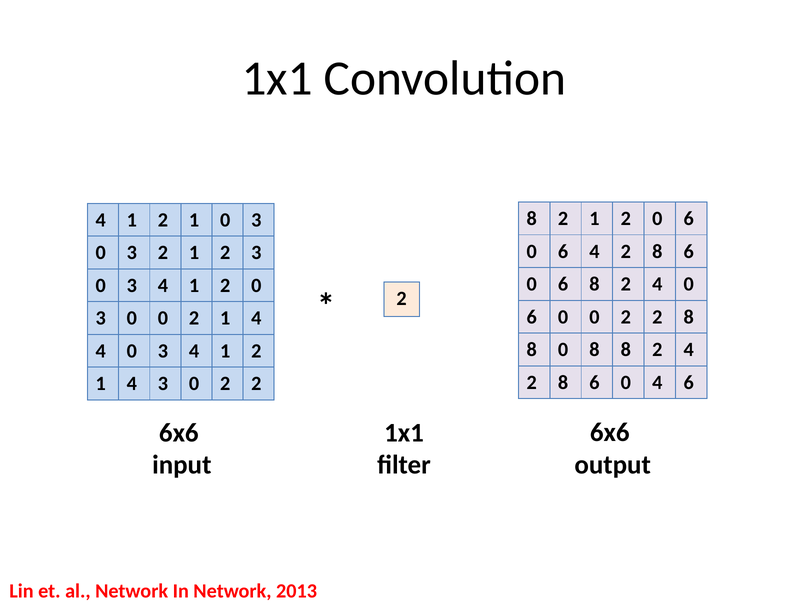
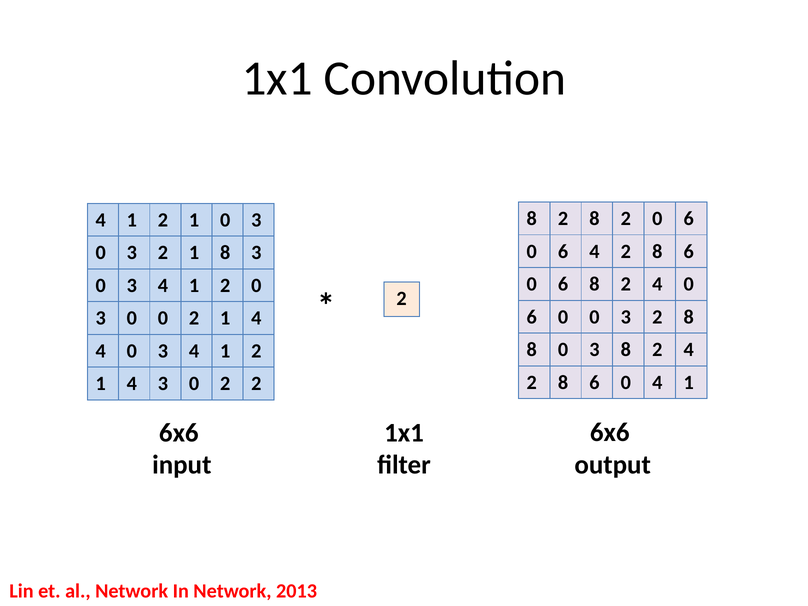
8 2 1: 1 -> 8
3 2 1 2: 2 -> 8
6 0 0 2: 2 -> 3
8 0 8: 8 -> 3
0 4 6: 6 -> 1
